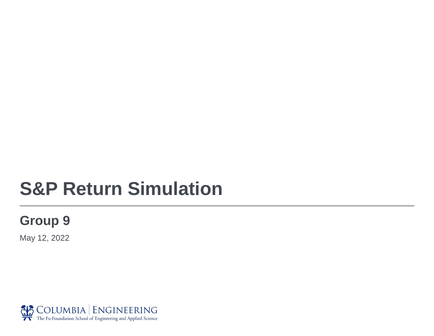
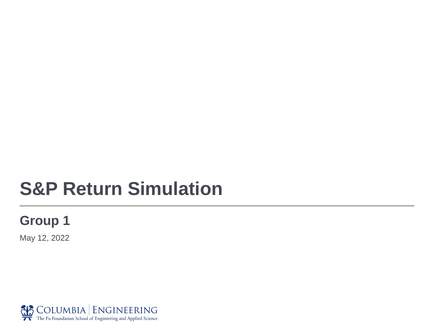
9: 9 -> 1
